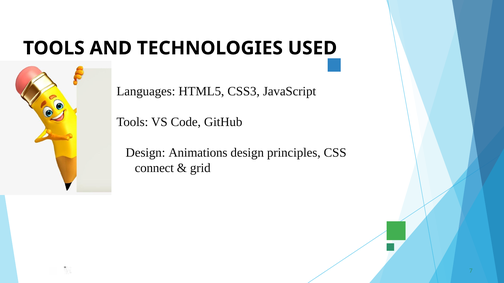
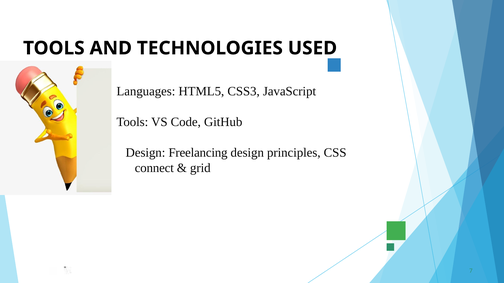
Animations: Animations -> Freelancing
